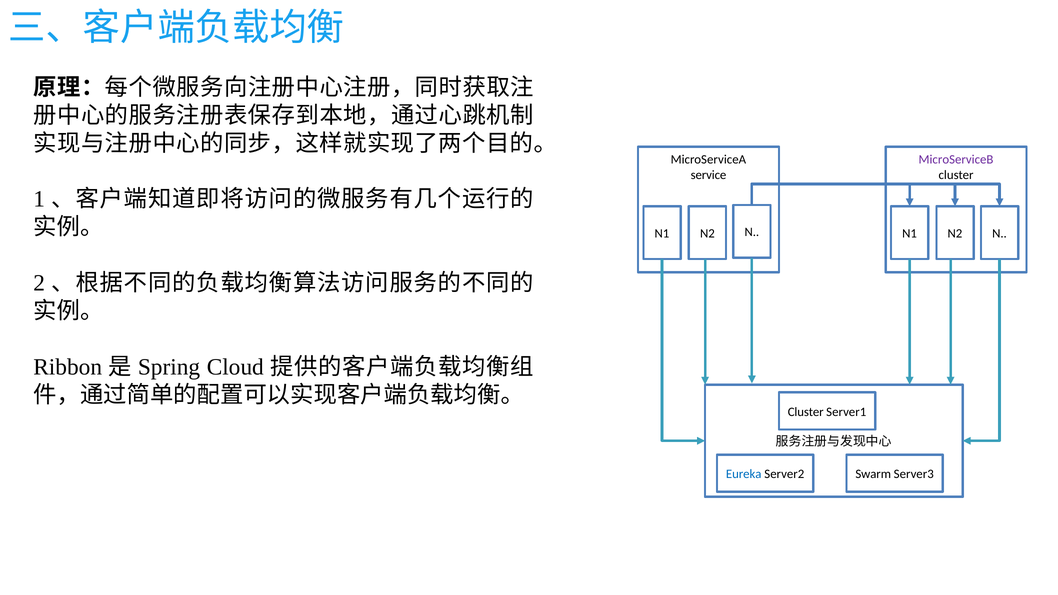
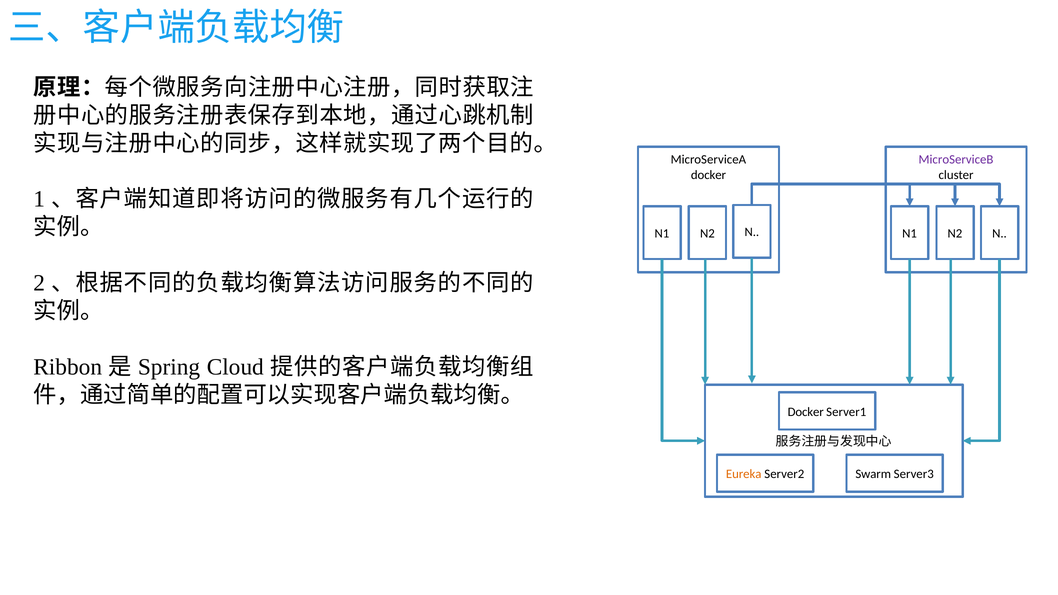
service at (709, 175): service -> docker
Cluster at (806, 412): Cluster -> Docker
Eureka colour: blue -> orange
